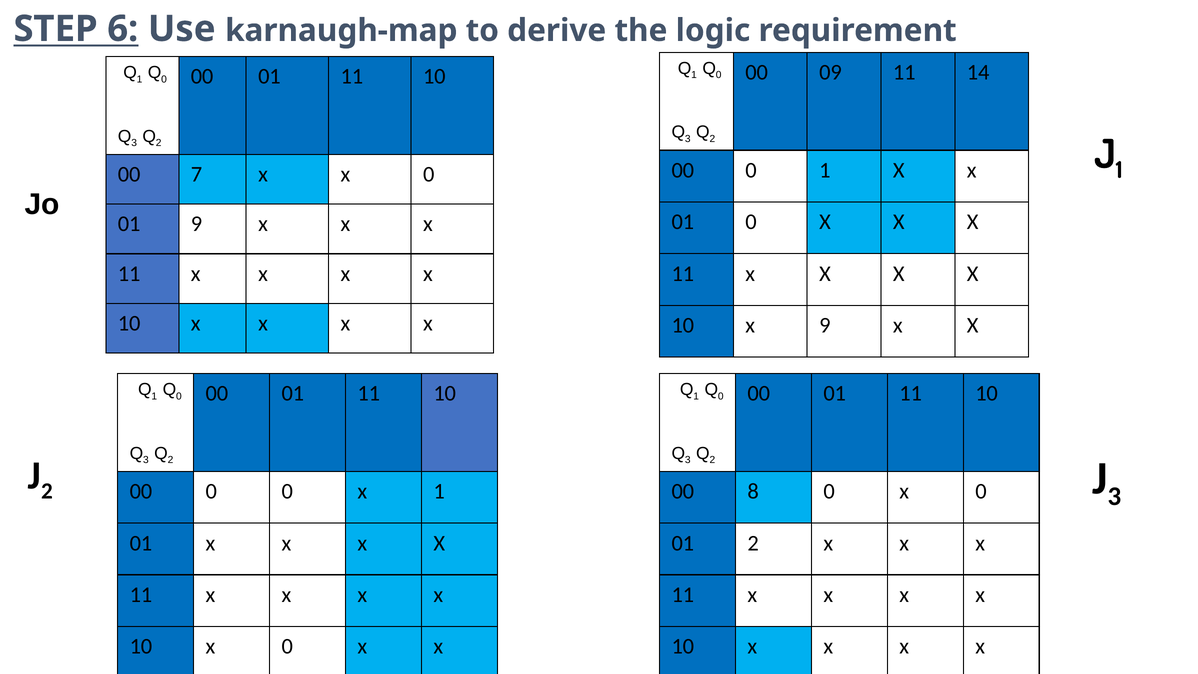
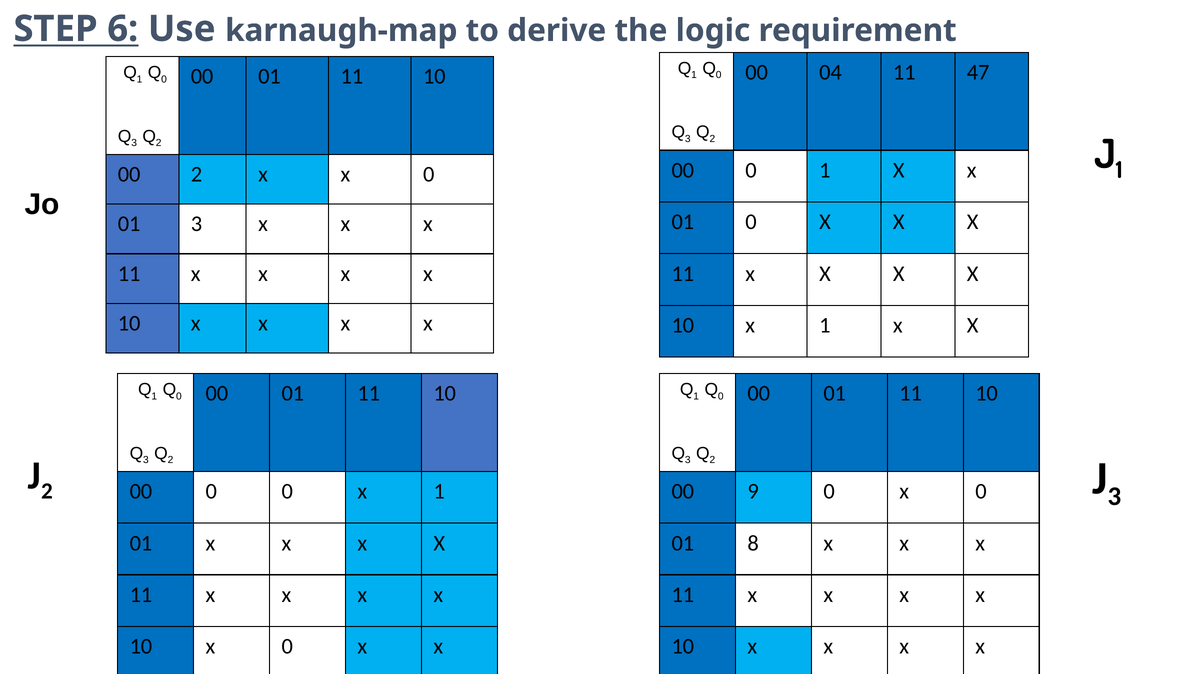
09: 09 -> 04
14: 14 -> 47
00 7: 7 -> 2
01 9: 9 -> 3
10 x 9: 9 -> 1
8: 8 -> 9
01 2: 2 -> 8
